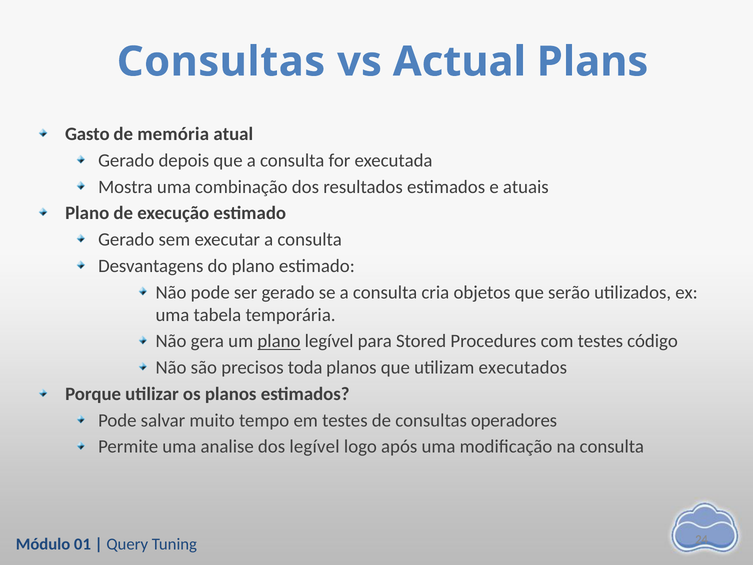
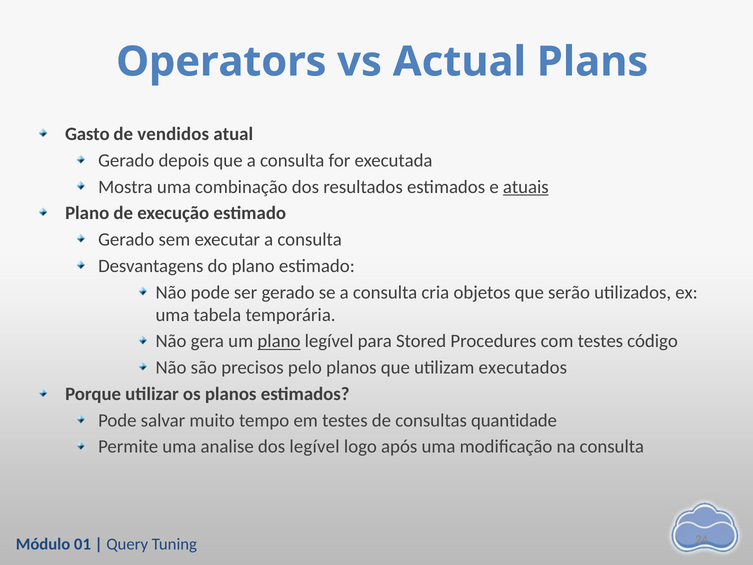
Consultas at (221, 62): Consultas -> Operators
memória: memória -> vendidos
atuais underline: none -> present
toda: toda -> pelo
operadores: operadores -> quantidade
